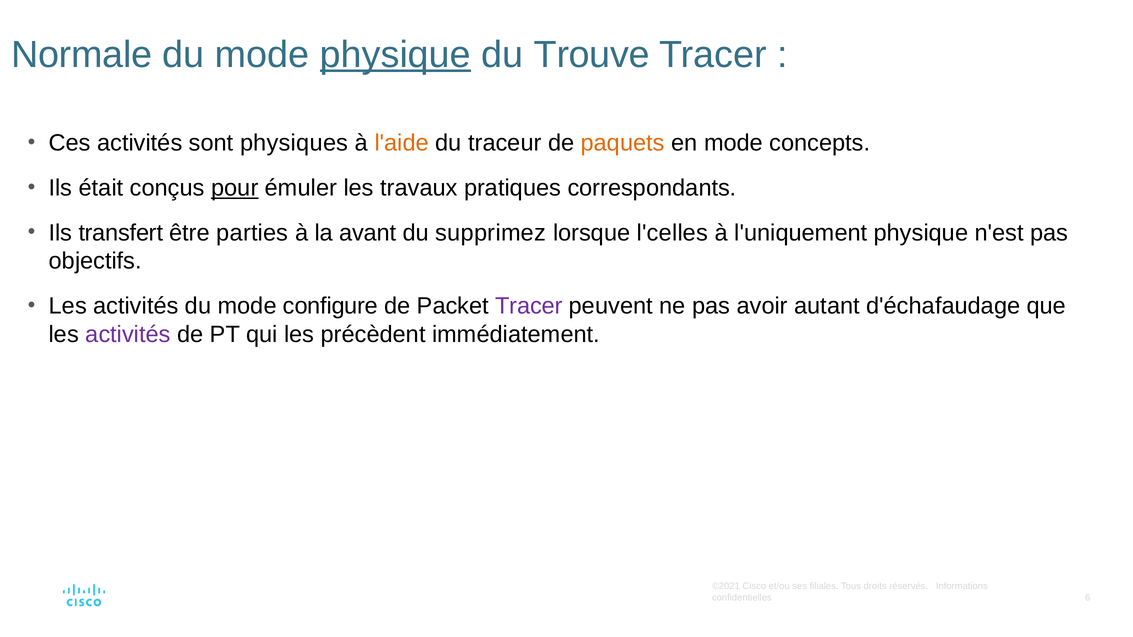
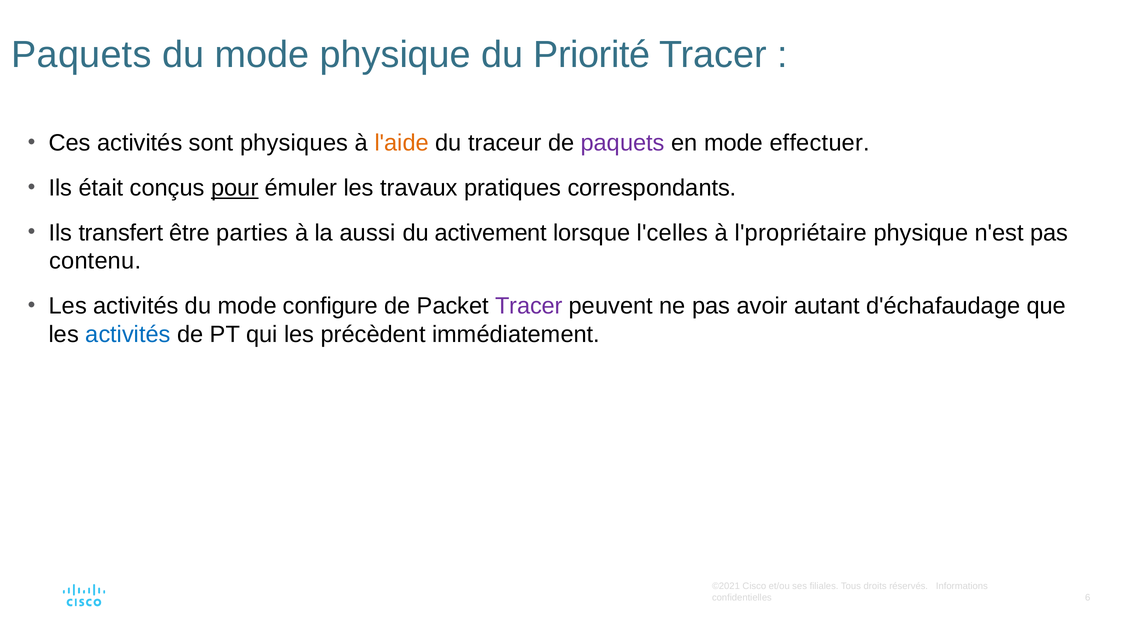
Normale at (82, 55): Normale -> Paquets
physique at (395, 55) underline: present -> none
Trouve: Trouve -> Priorité
paquets at (623, 143) colour: orange -> purple
concepts: concepts -> effectuer
avant: avant -> aussi
supprimez: supprimez -> activement
l'uniquement: l'uniquement -> l'propriétaire
objectifs: objectifs -> contenu
activités at (128, 334) colour: purple -> blue
